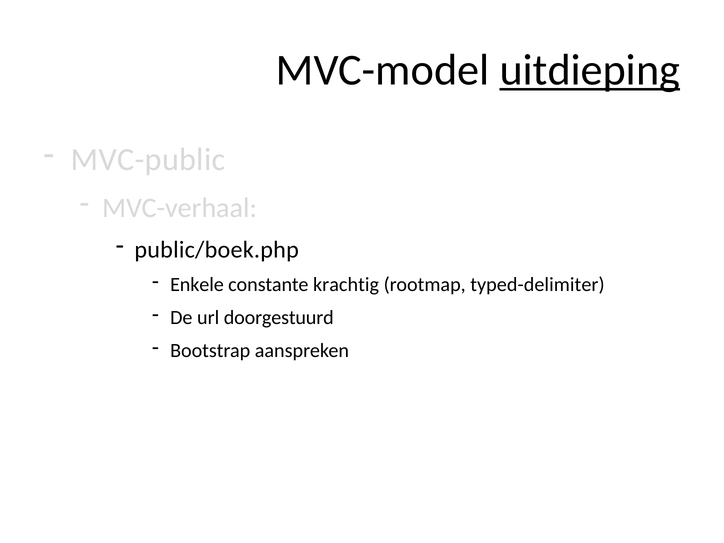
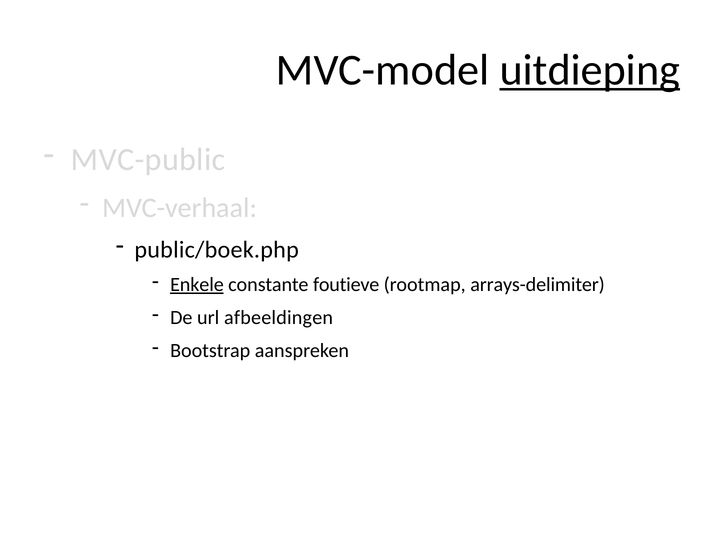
Enkele underline: none -> present
krachtig: krachtig -> foutieve
typed-delimiter: typed-delimiter -> arrays-delimiter
doorgestuurd: doorgestuurd -> afbeeldingen
